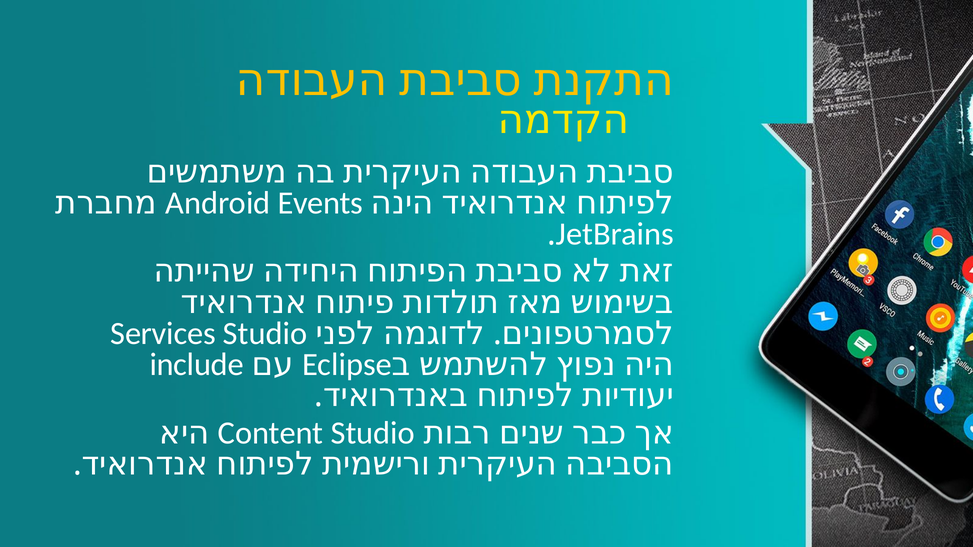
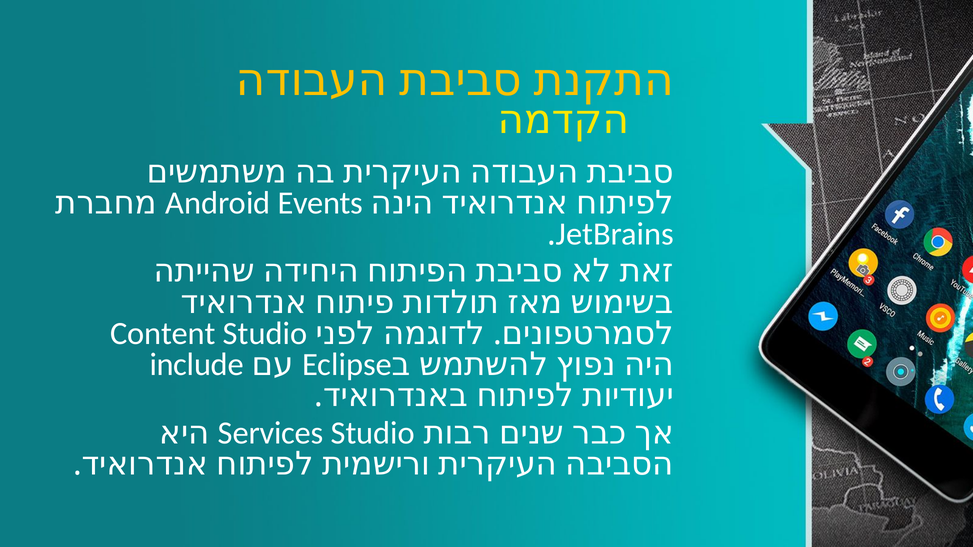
Services: Services -> Content
Content: Content -> Services
